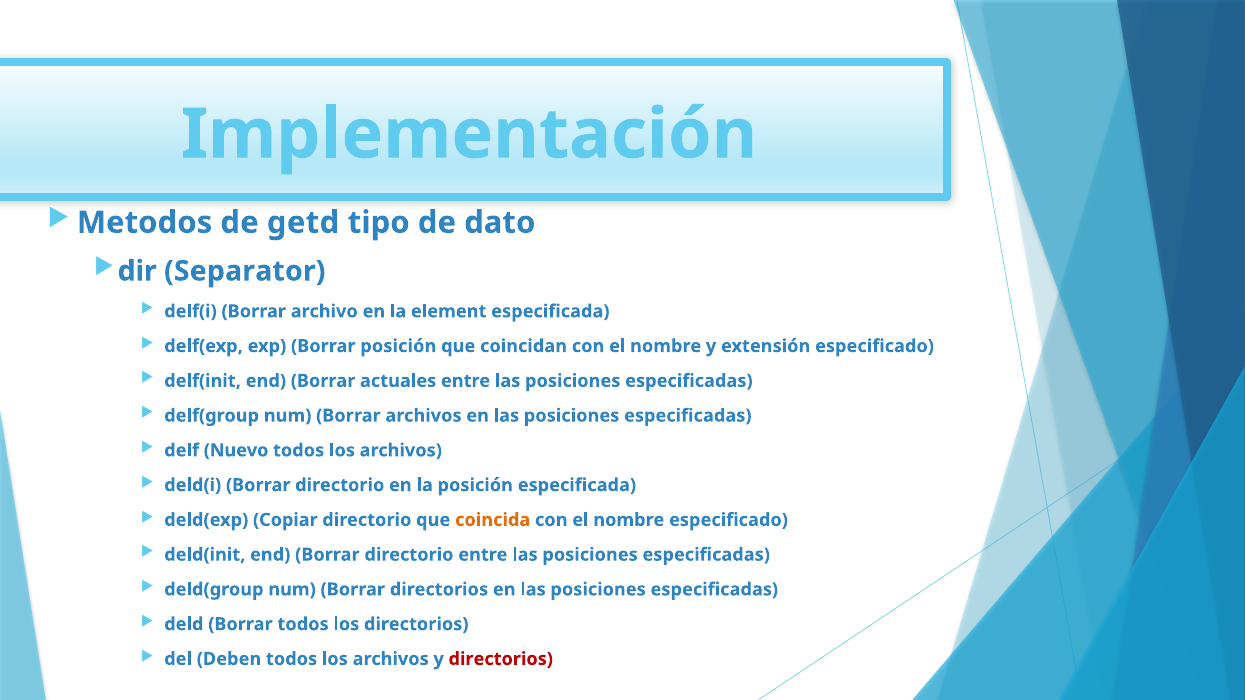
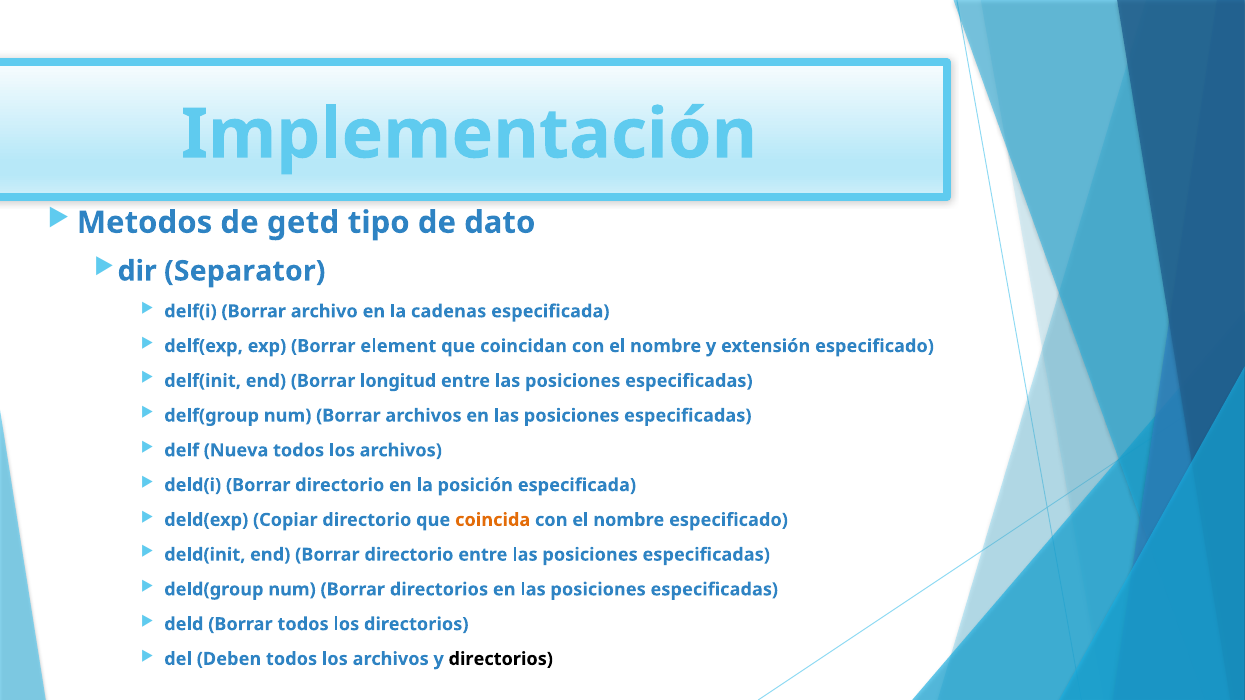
element: element -> cadenas
Borrar posición: posición -> element
actuales: actuales -> longitud
Nuevo: Nuevo -> Nueva
directorios at (501, 659) colour: red -> black
